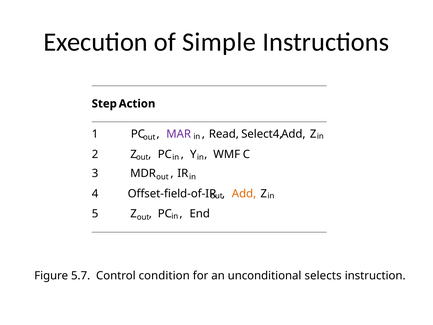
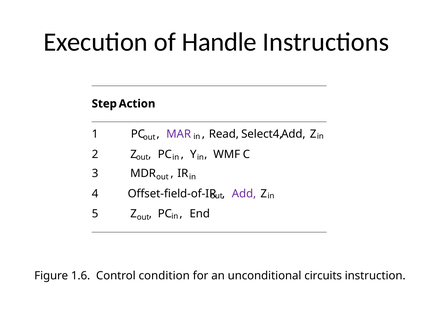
Simple: Simple -> Handle
Add colour: orange -> purple
5.7: 5.7 -> 1.6
selects: selects -> circuits
